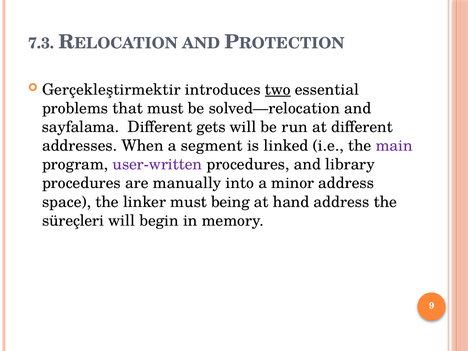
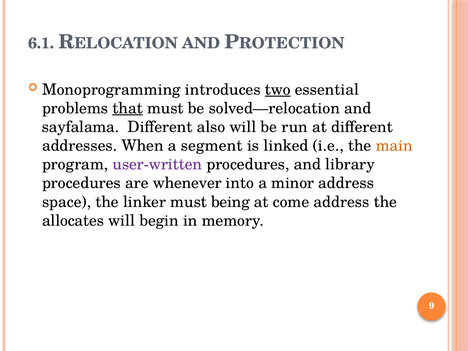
7.3: 7.3 -> 6.1
Gerçekleştirmektir: Gerçekleştirmektir -> Monoprogramming
that underline: none -> present
gets: gets -> also
main colour: purple -> orange
manually: manually -> whenever
hand: hand -> come
süreçleri: süreçleri -> allocates
